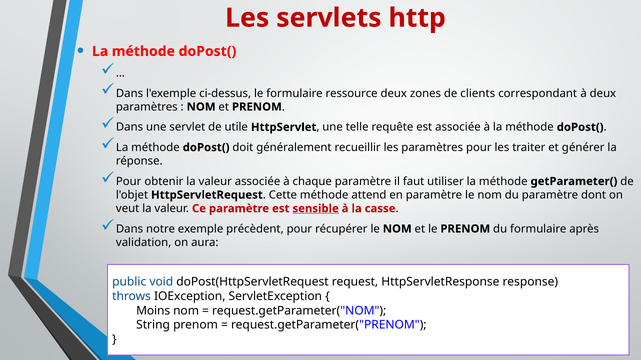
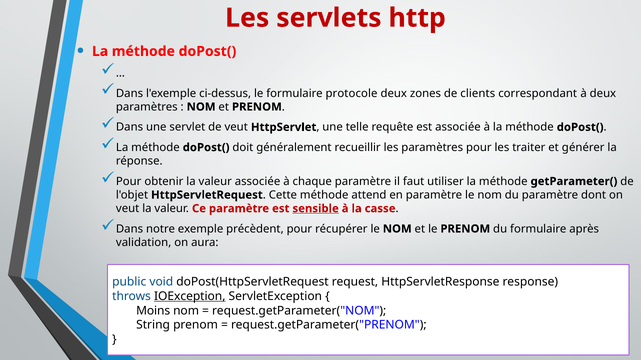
ressource: ressource -> protocole
de utile: utile -> veut
IOException underline: none -> present
